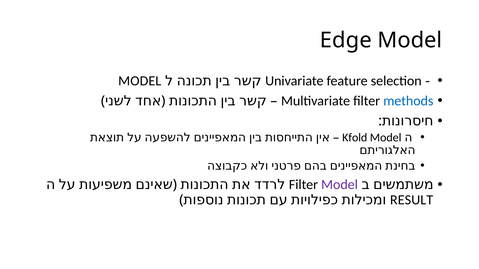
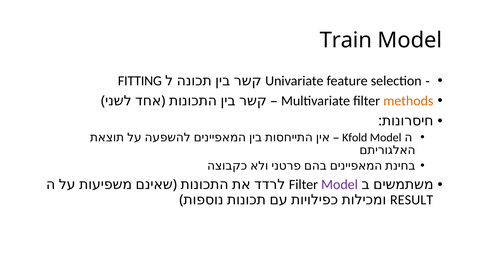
Edge: Edge -> Train
MODEL at (140, 81): MODEL -> FITTING
methods colour: blue -> orange
